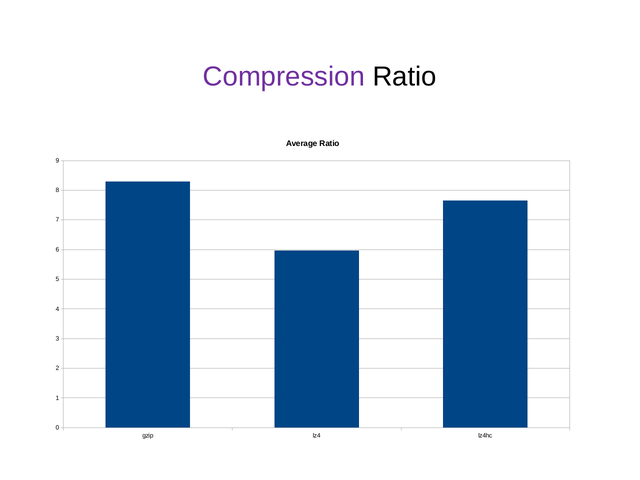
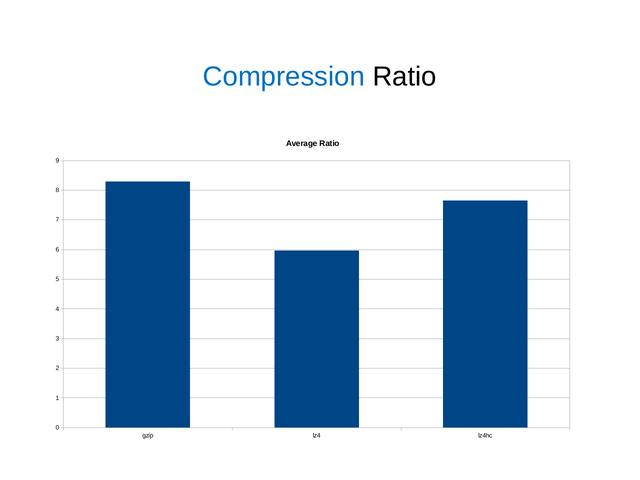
Compression colour: purple -> blue
